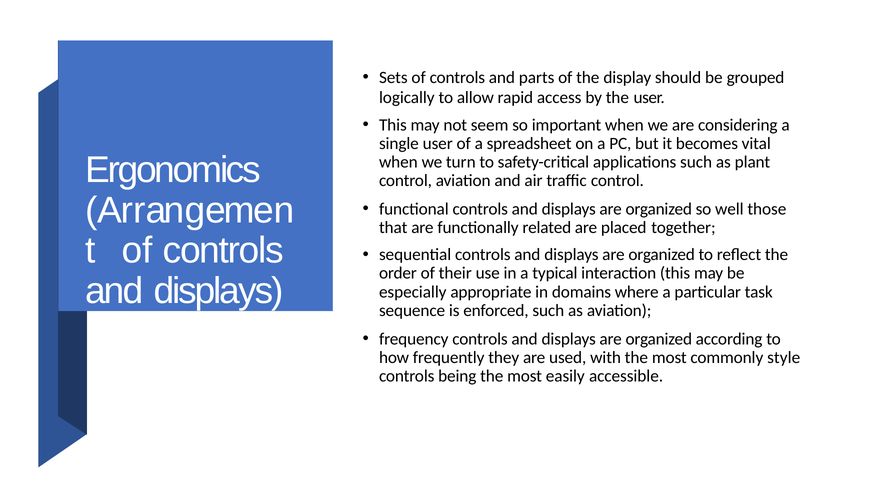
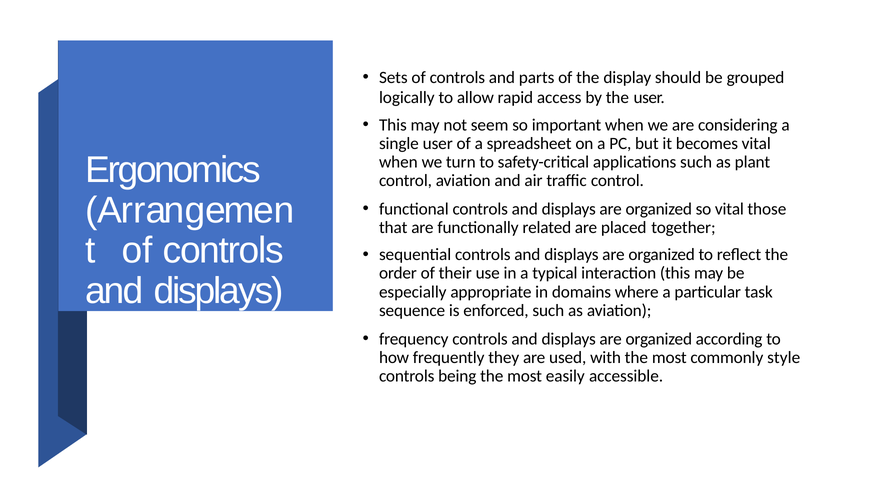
so well: well -> vital
